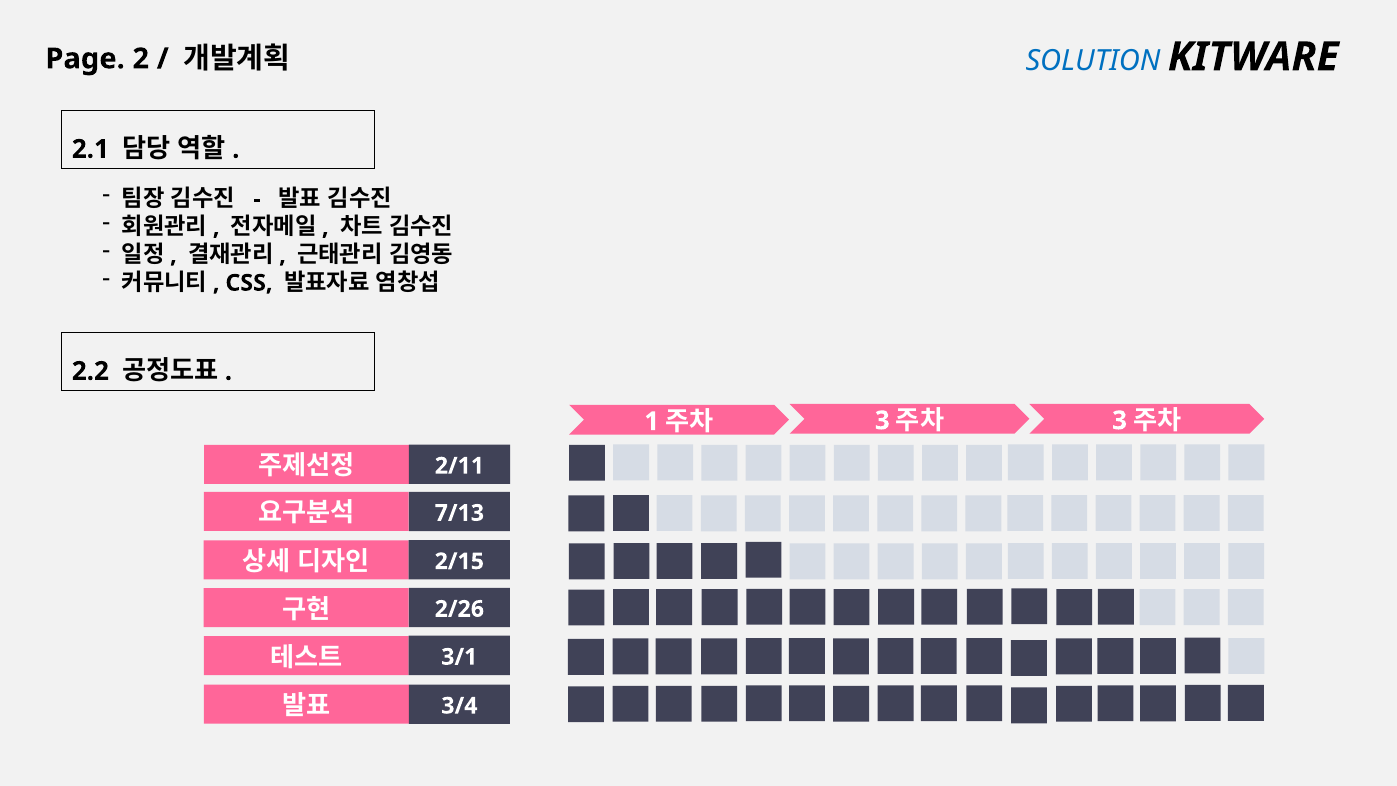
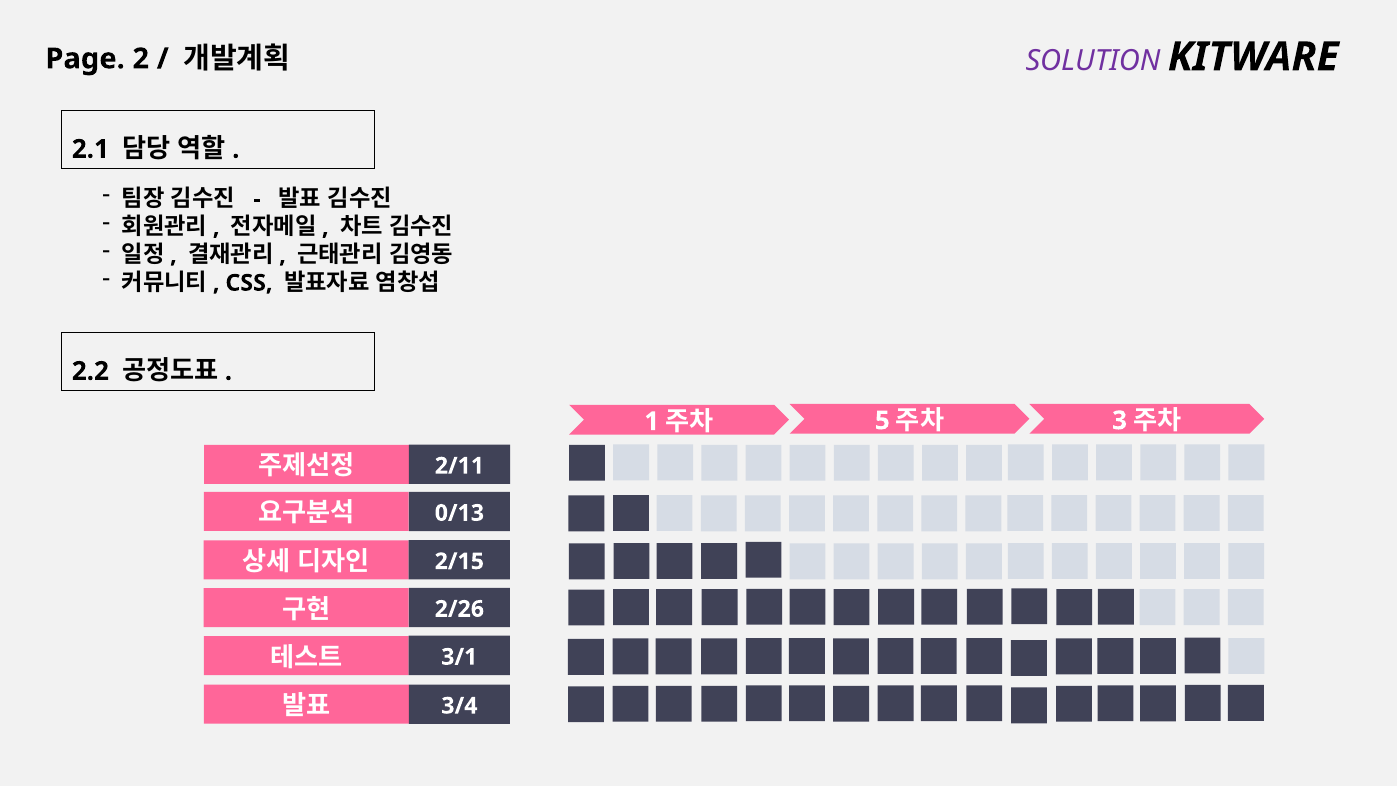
SOLUTION colour: blue -> purple
3 at (882, 421): 3 -> 5
7/13: 7/13 -> 0/13
